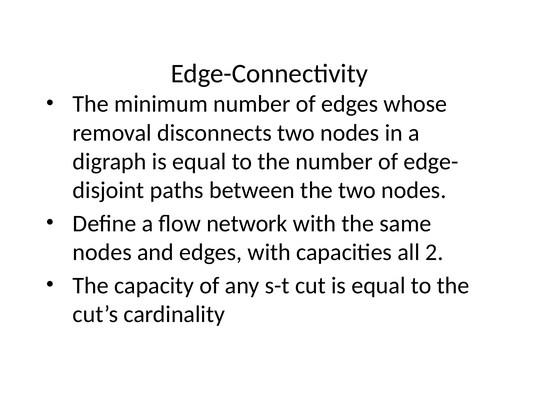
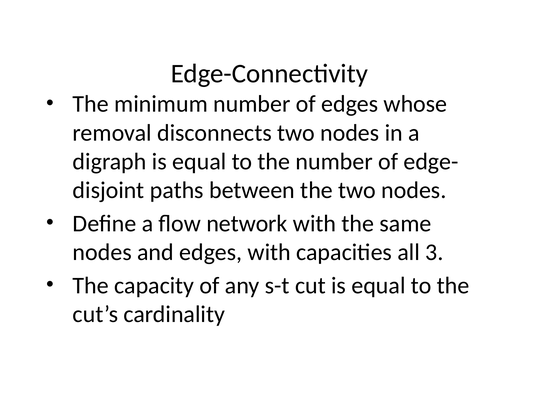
2: 2 -> 3
